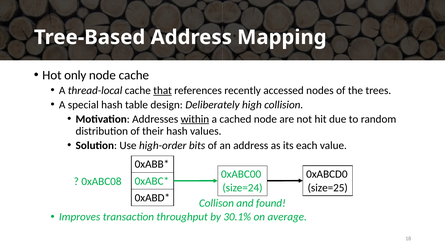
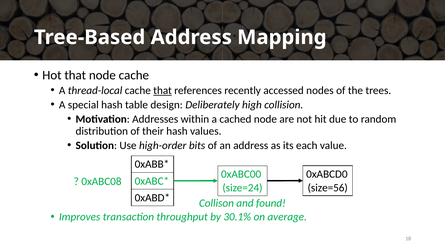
Hot only: only -> that
within underline: present -> none
size=25: size=25 -> size=56
